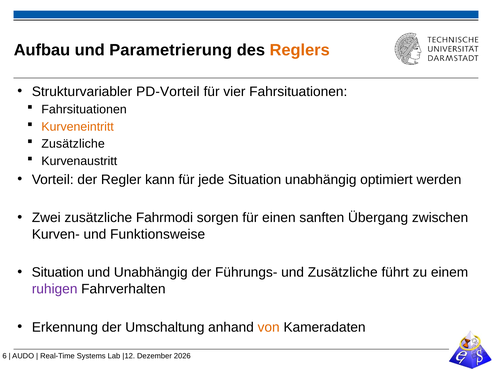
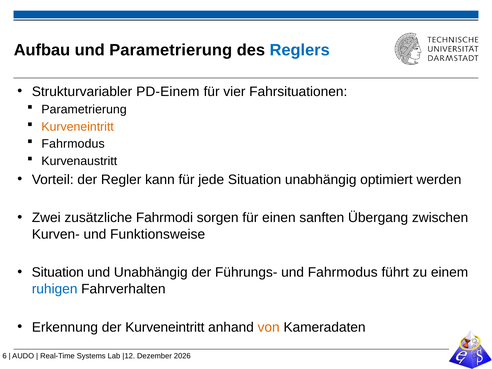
Reglers colour: orange -> blue
PD-Vorteil: PD-Vorteil -> PD-Einem
Fahrsituationen at (84, 109): Fahrsituationen -> Parametrierung
Zusätzliche at (73, 144): Zusätzliche -> Fahrmodus
und Zusätzliche: Zusätzliche -> Fahrmodus
ruhigen colour: purple -> blue
der Umschaltung: Umschaltung -> Kurveneintritt
